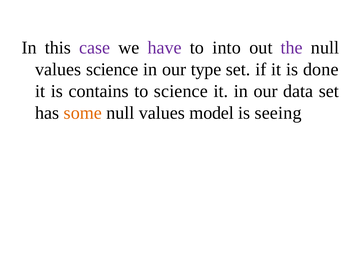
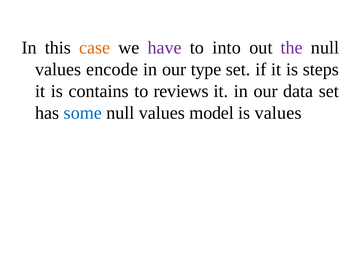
case colour: purple -> orange
values science: science -> encode
done: done -> steps
to science: science -> reviews
some colour: orange -> blue
is seeing: seeing -> values
